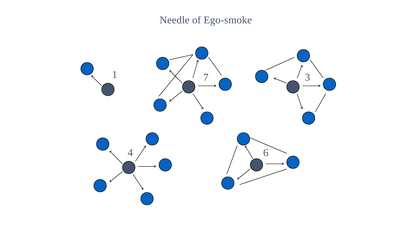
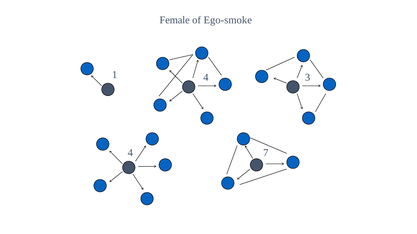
Needle: Needle -> Female
1 7: 7 -> 4
6: 6 -> 7
